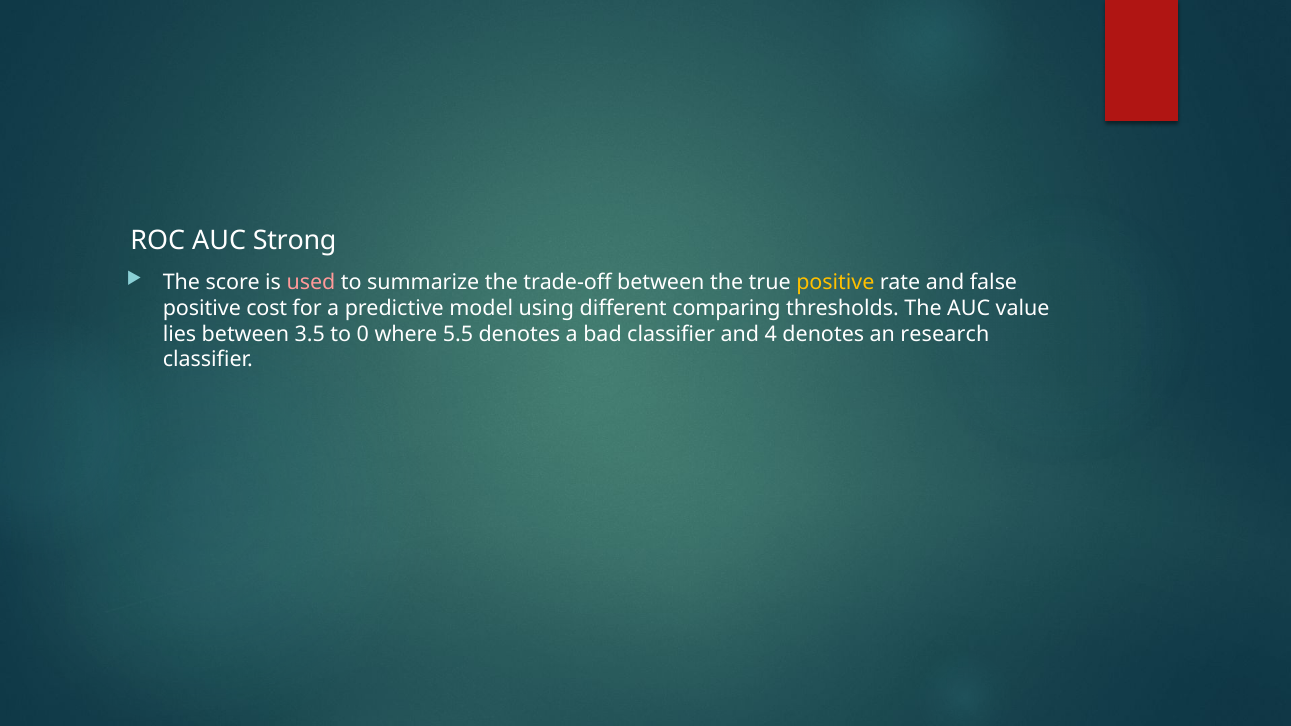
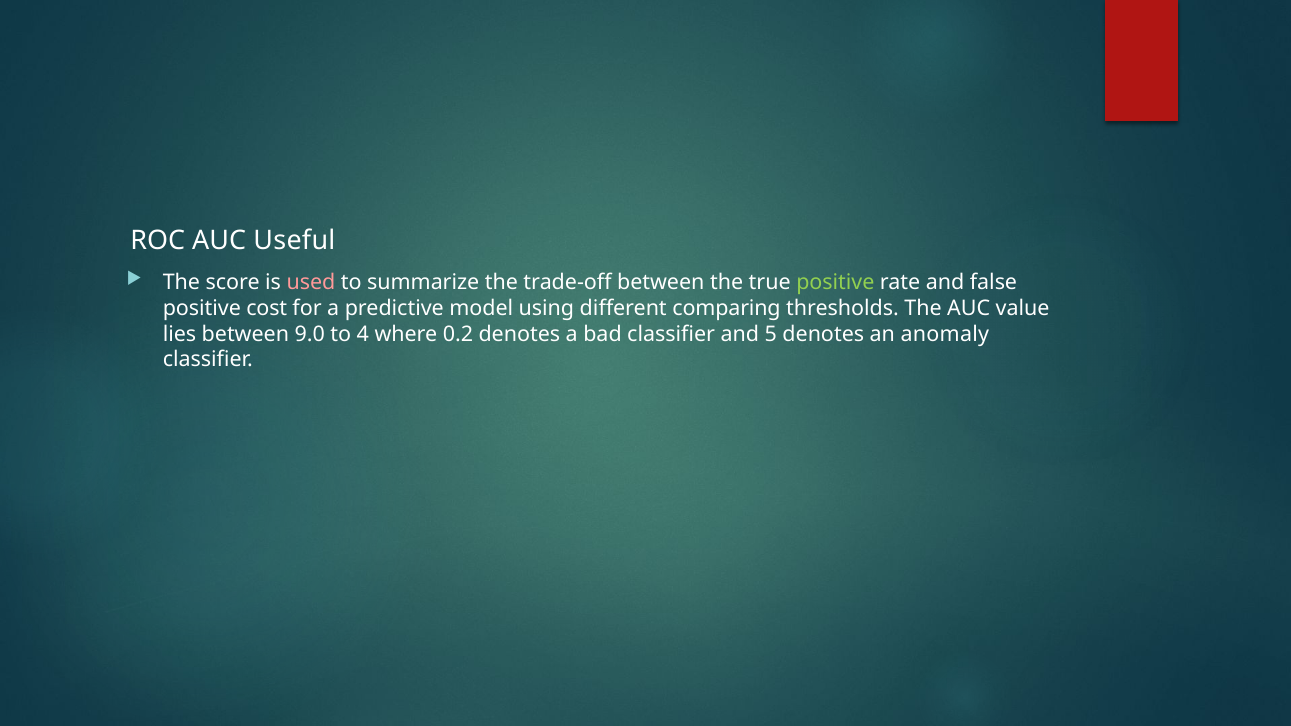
Strong: Strong -> Useful
positive at (835, 282) colour: yellow -> light green
3.5: 3.5 -> 9.0
0: 0 -> 4
5.5: 5.5 -> 0.2
4: 4 -> 5
research: research -> anomaly
